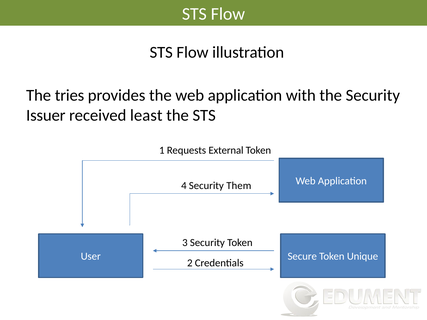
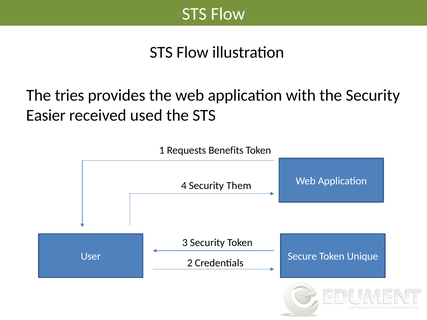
Issuer: Issuer -> Easier
least: least -> used
External: External -> Benefits
